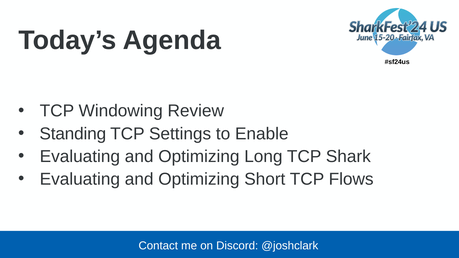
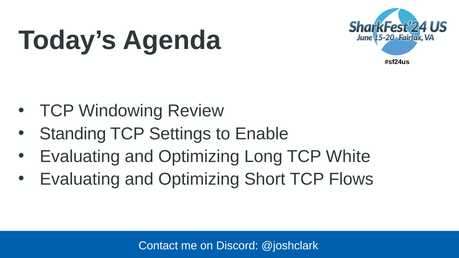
Shark: Shark -> White
